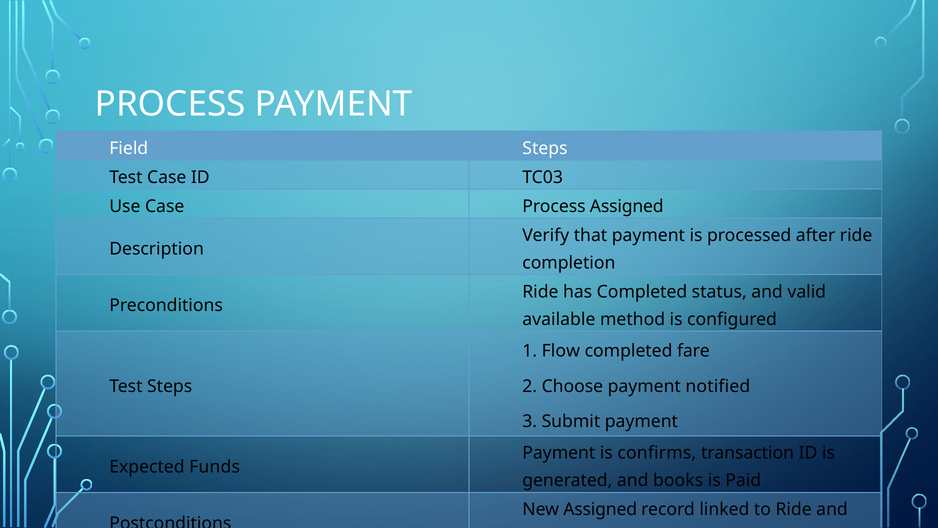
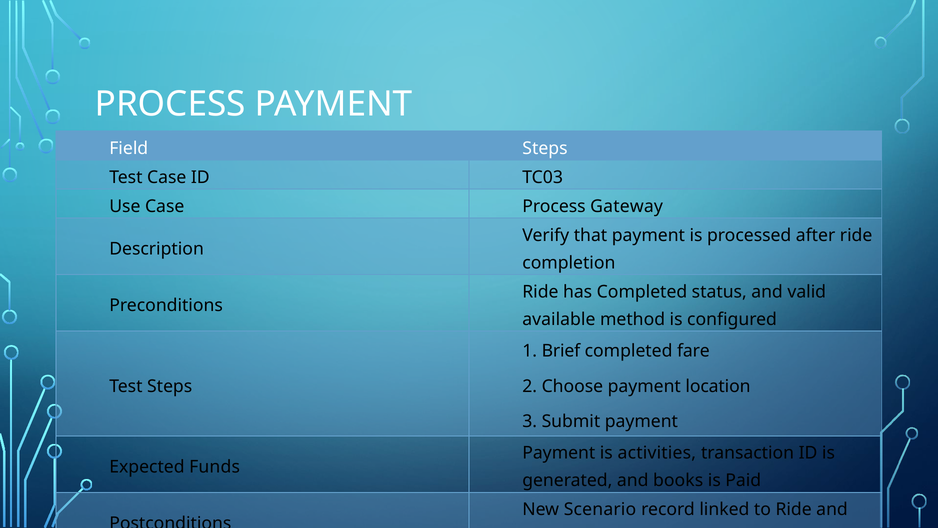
Process Assigned: Assigned -> Gateway
Flow: Flow -> Brief
notified: notified -> location
confirms: confirms -> activities
New Assigned: Assigned -> Scenario
